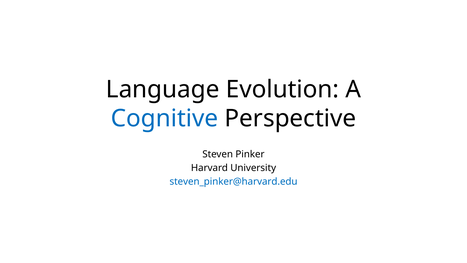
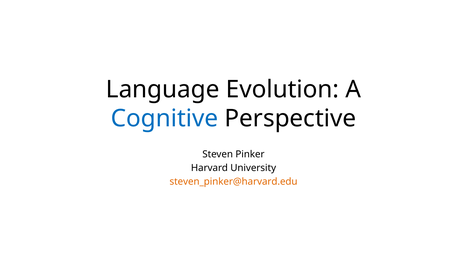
steven_pinker@harvard.edu colour: blue -> orange
